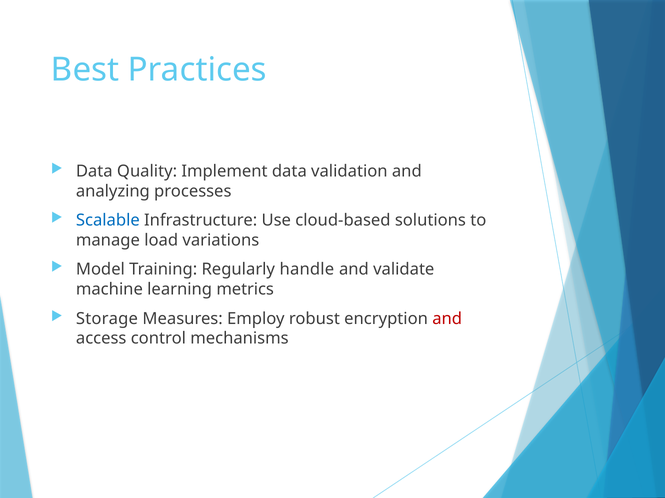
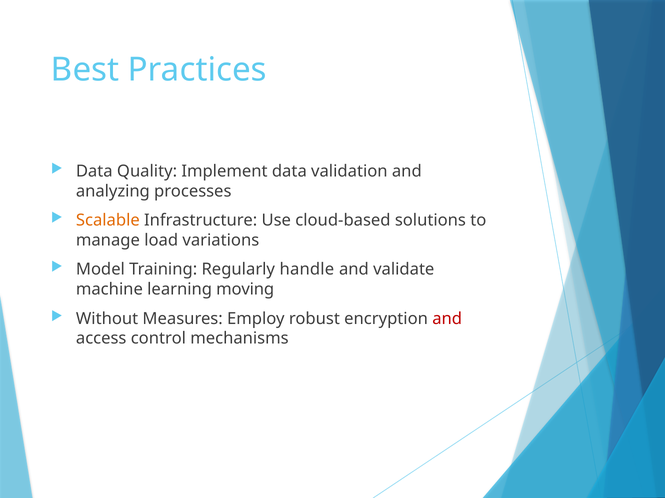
Scalable colour: blue -> orange
metrics: metrics -> moving
Storage: Storage -> Without
